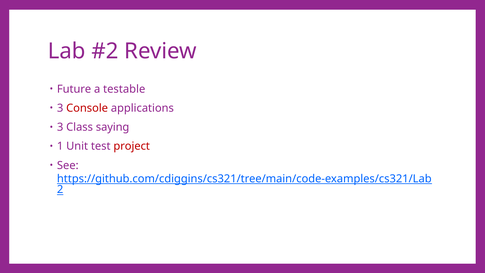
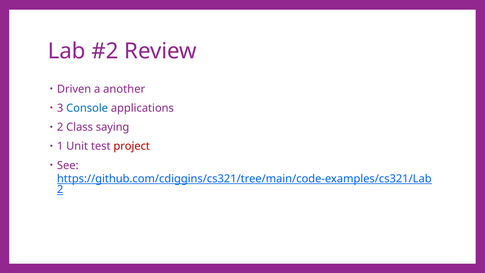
Future: Future -> Driven
testable: testable -> another
Console colour: red -> blue
3 at (60, 127): 3 -> 2
